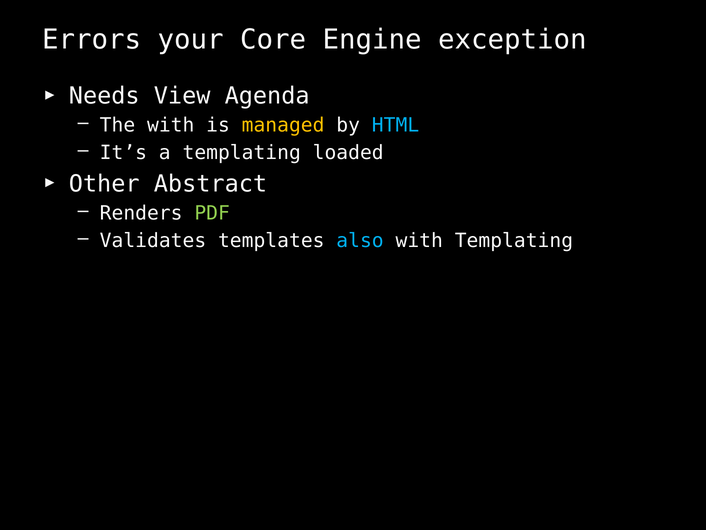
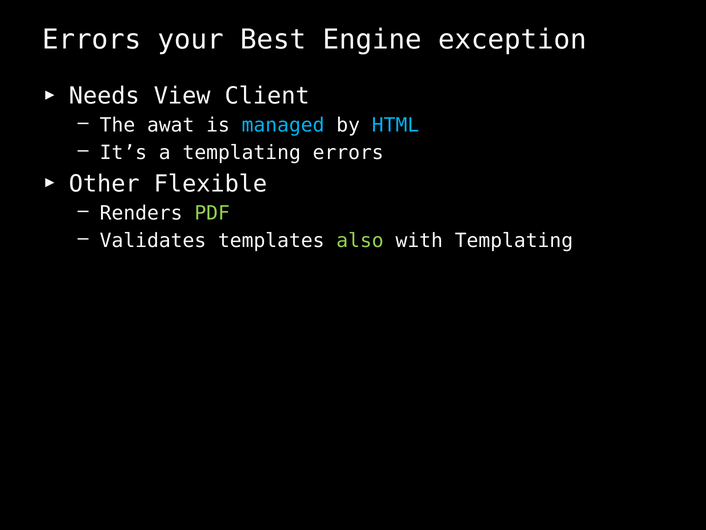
Core: Core -> Best
Agenda: Agenda -> Client
The with: with -> awat
managed colour: yellow -> light blue
templating loaded: loaded -> errors
Abstract: Abstract -> Flexible
also colour: light blue -> light green
